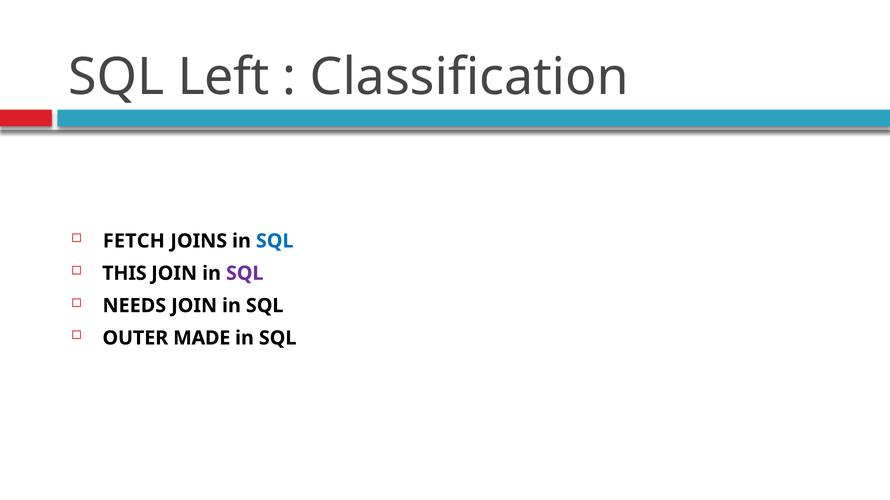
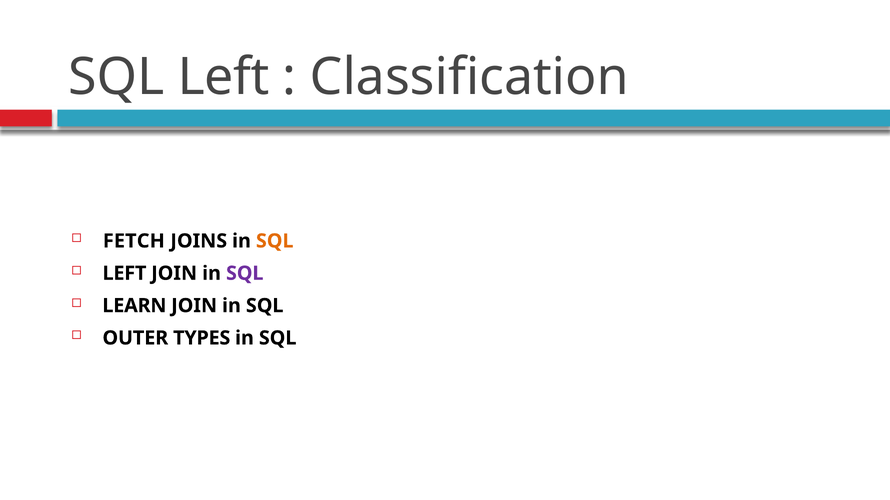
SQL at (275, 241) colour: blue -> orange
THIS at (124, 274): THIS -> LEFT
NEEDS: NEEDS -> LEARN
MADE: MADE -> TYPES
